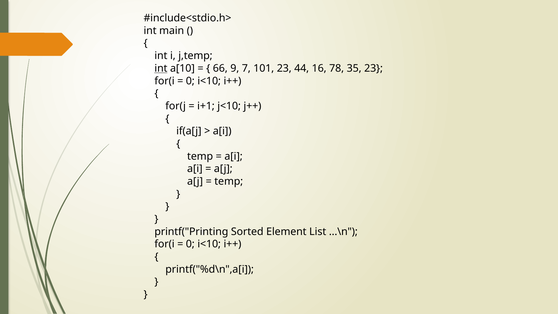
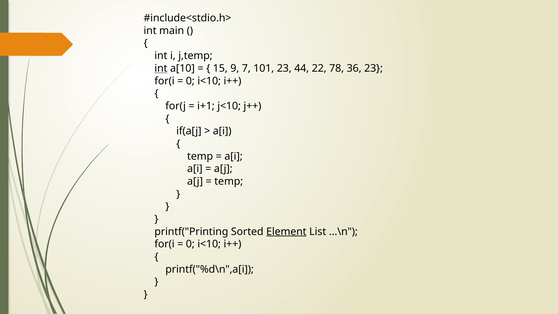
66: 66 -> 15
16: 16 -> 22
35: 35 -> 36
Element underline: none -> present
